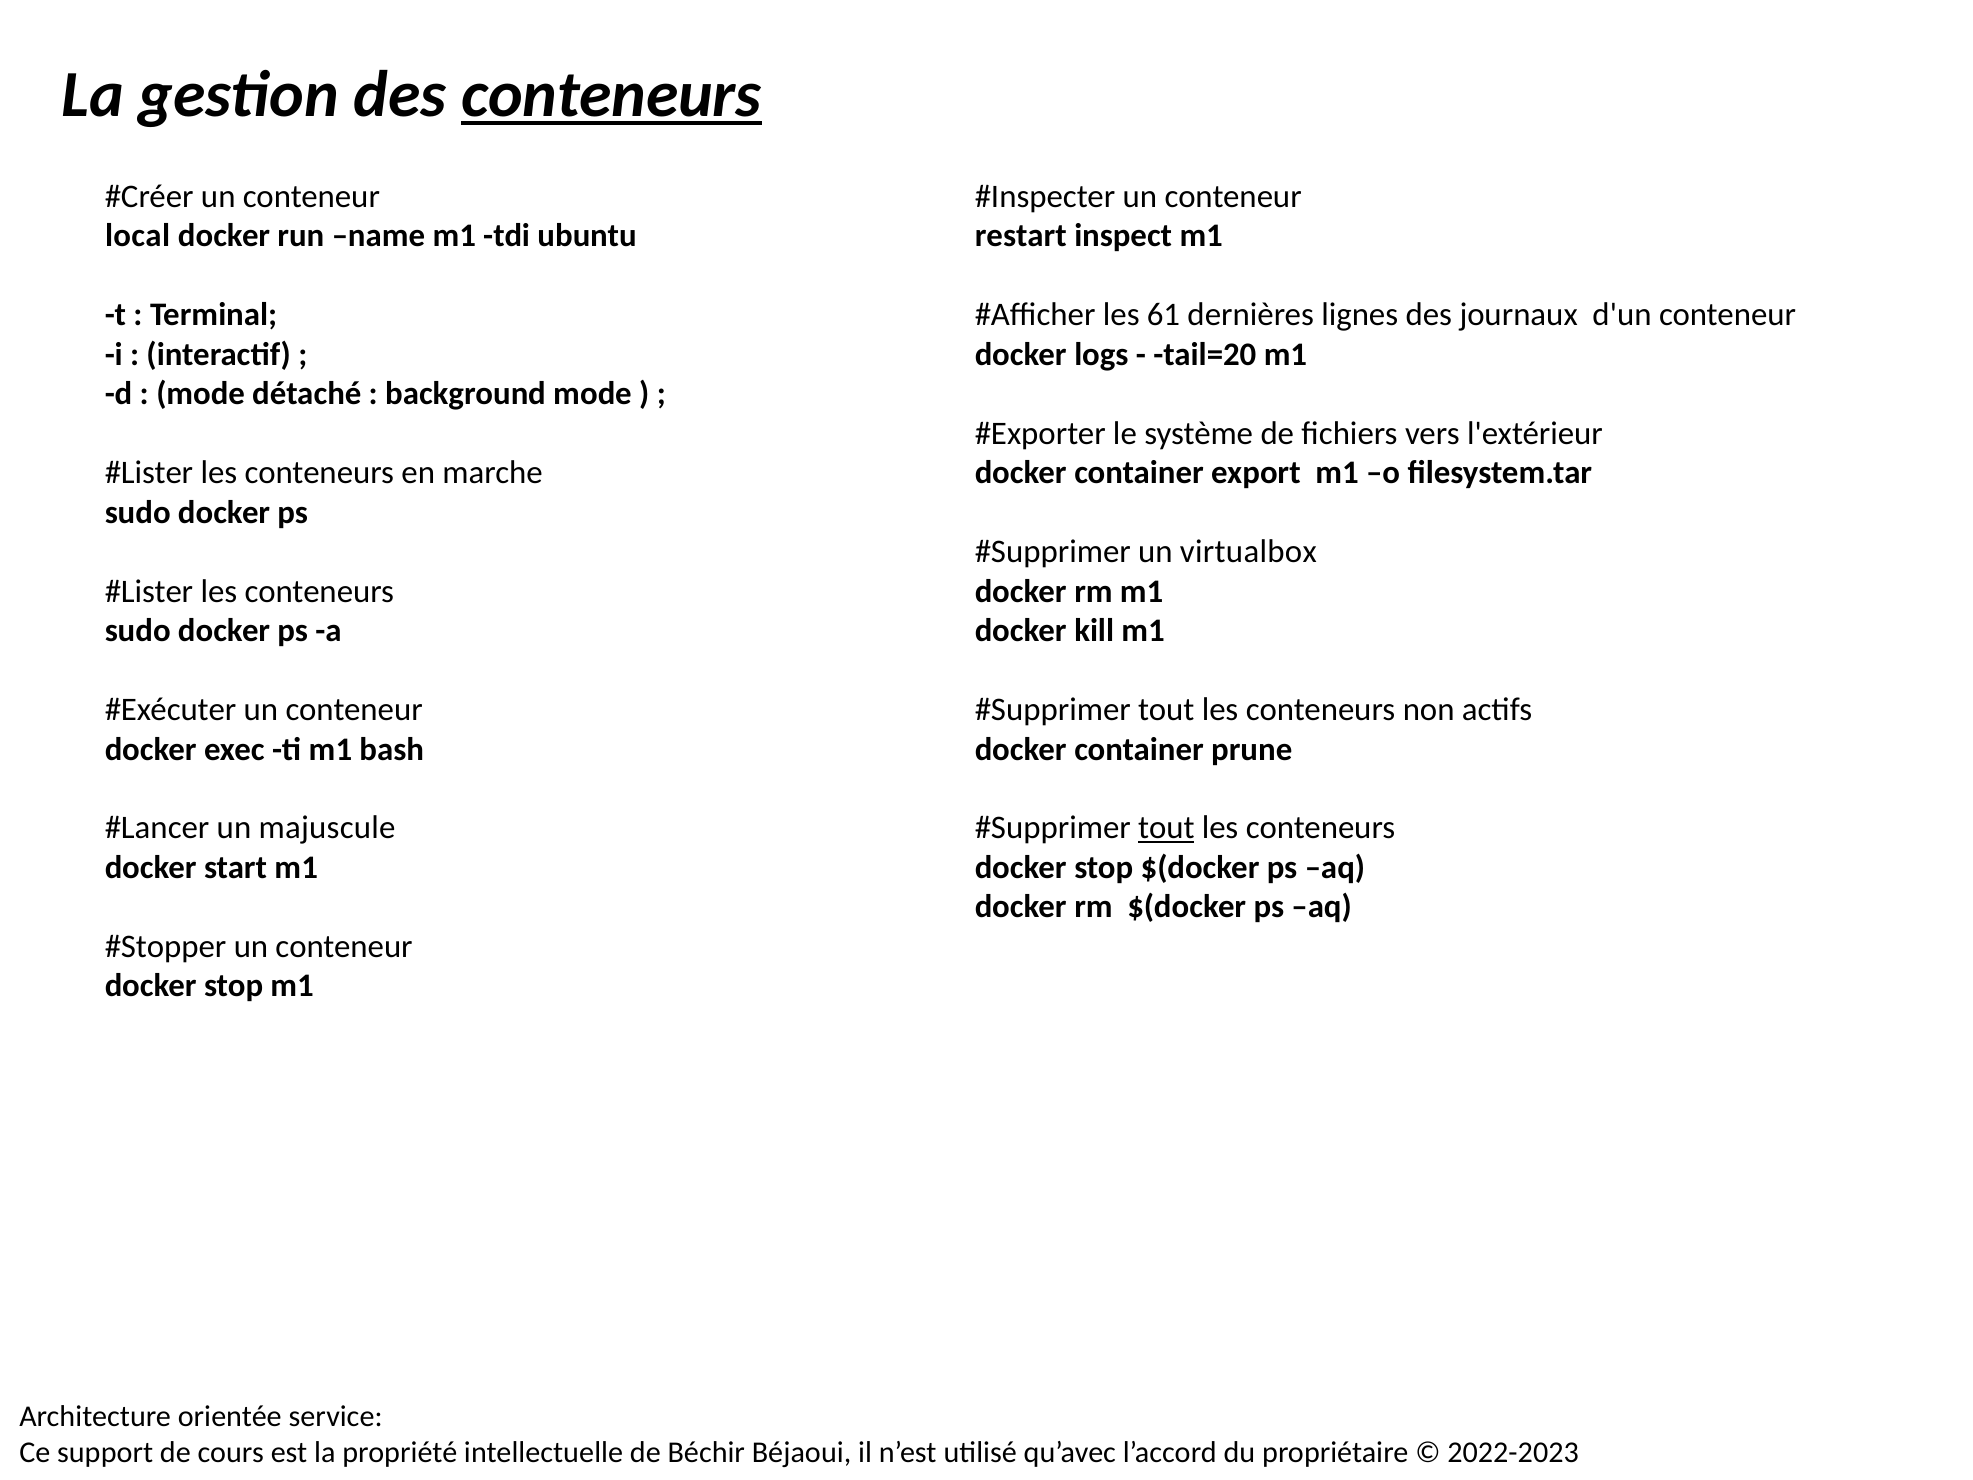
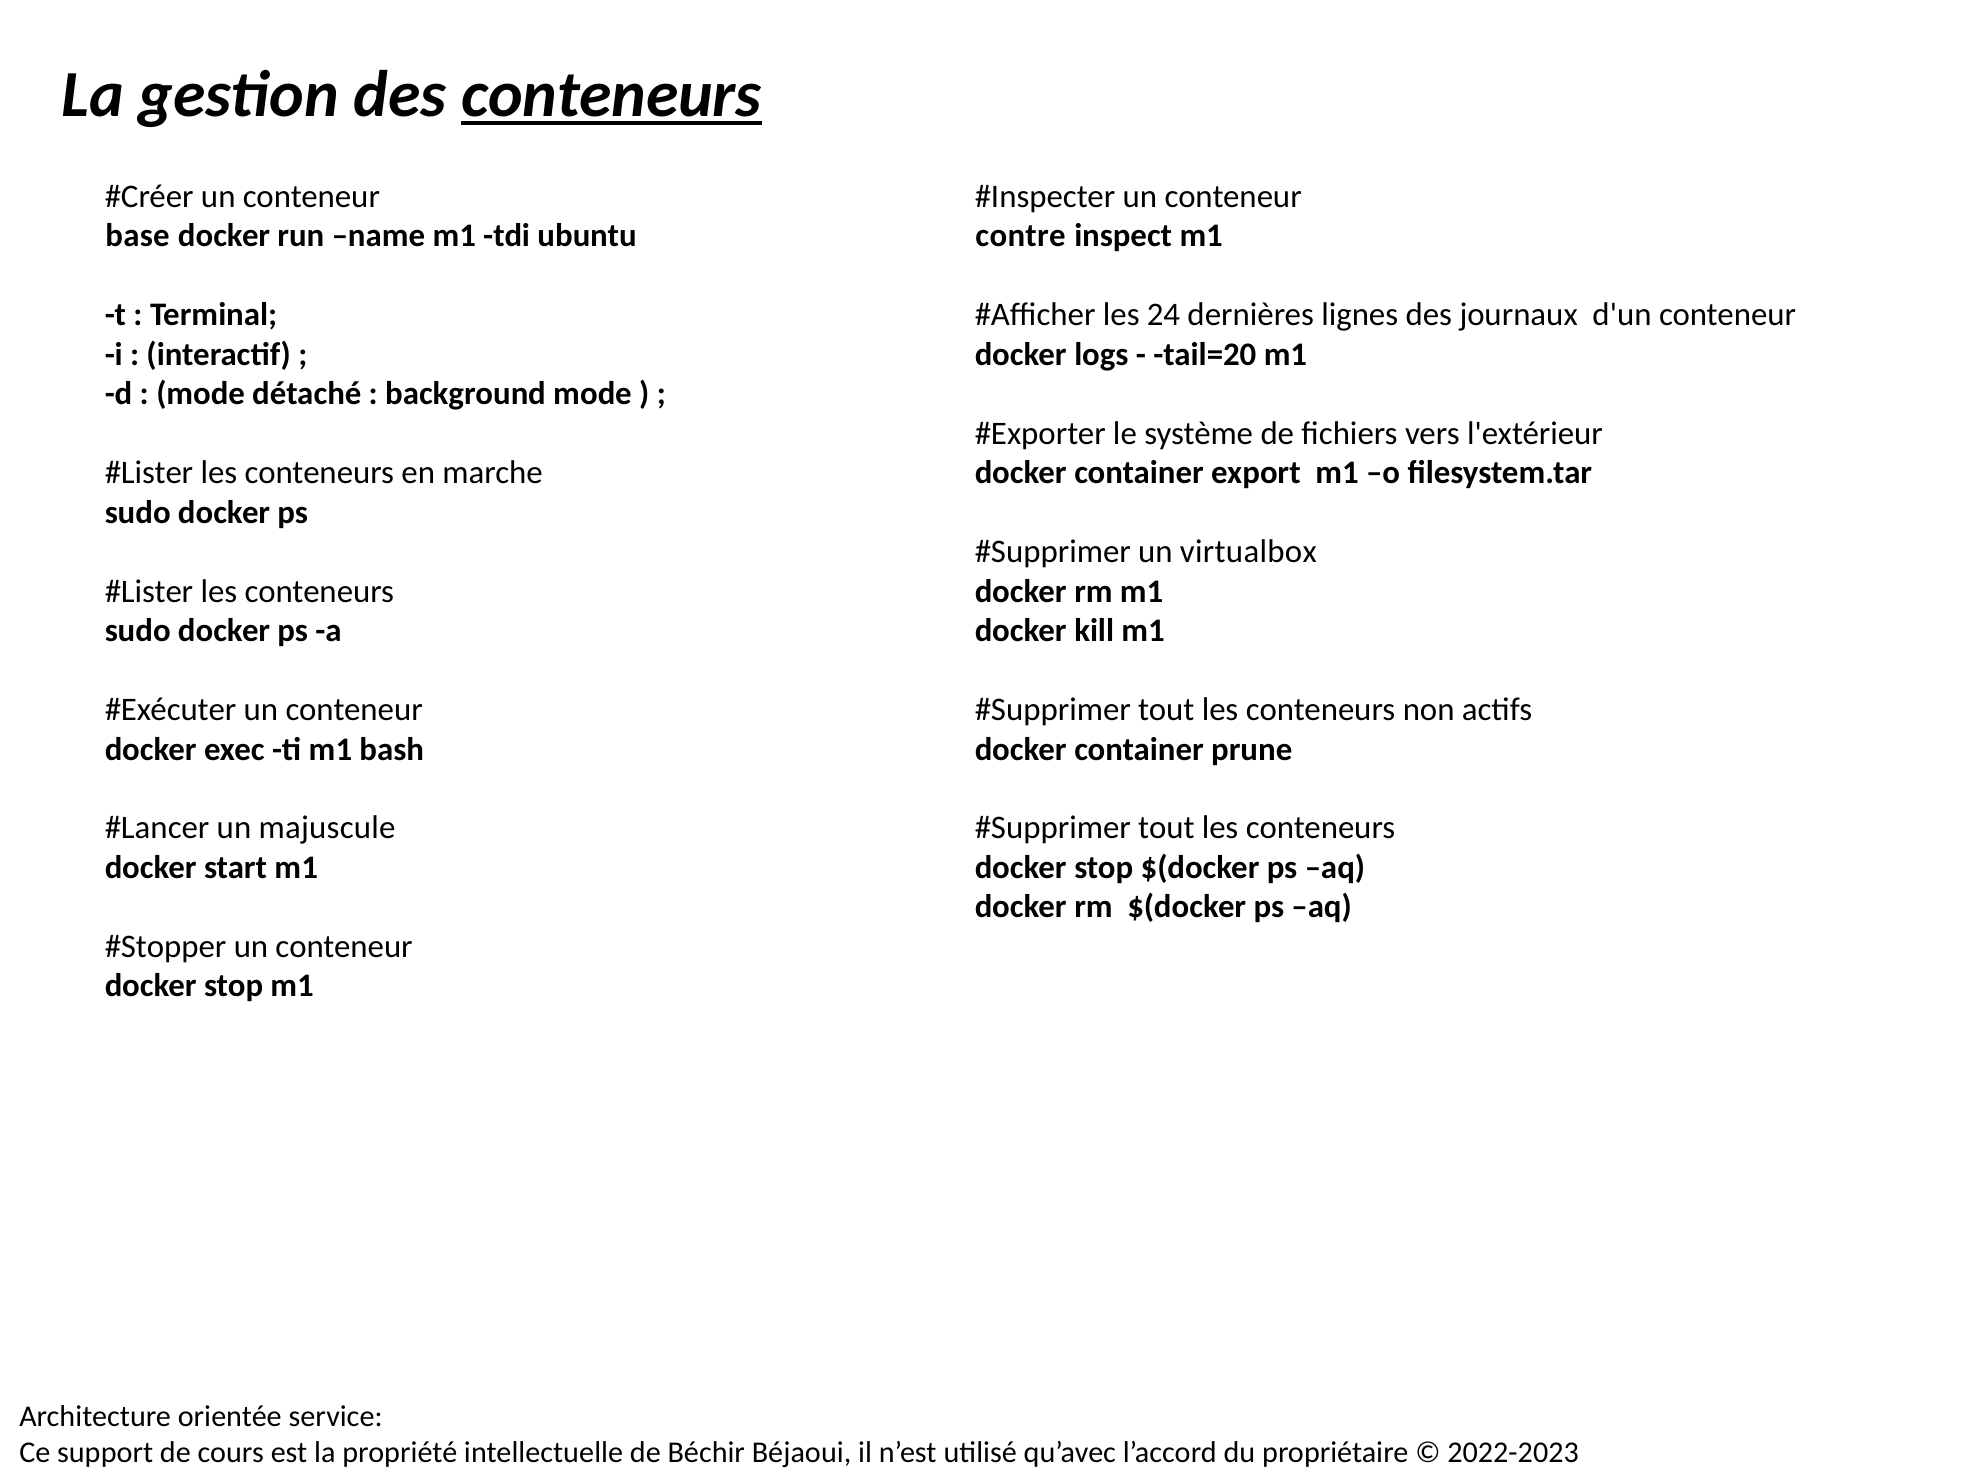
local: local -> base
restart: restart -> contre
61: 61 -> 24
tout at (1166, 828) underline: present -> none
